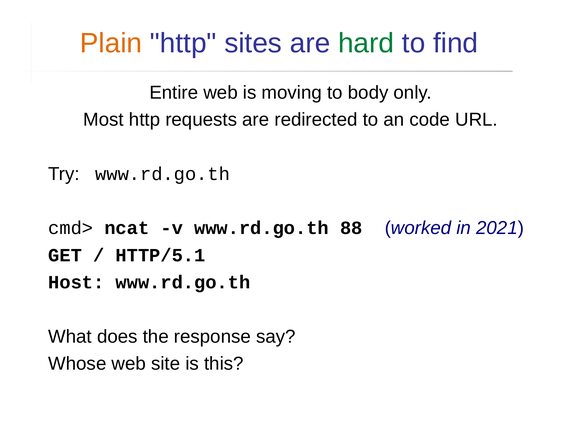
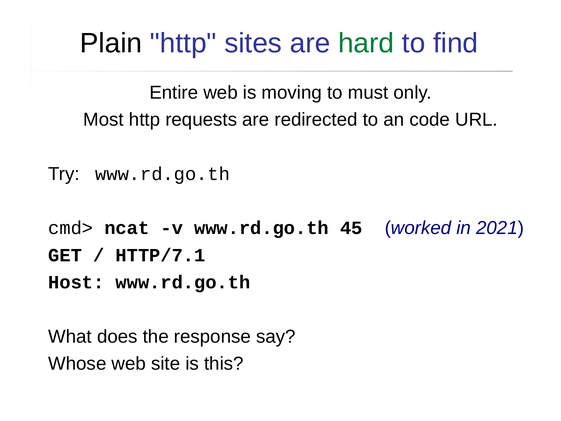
Plain colour: orange -> black
body: body -> must
88: 88 -> 45
HTTP/5.1: HTTP/5.1 -> HTTP/7.1
